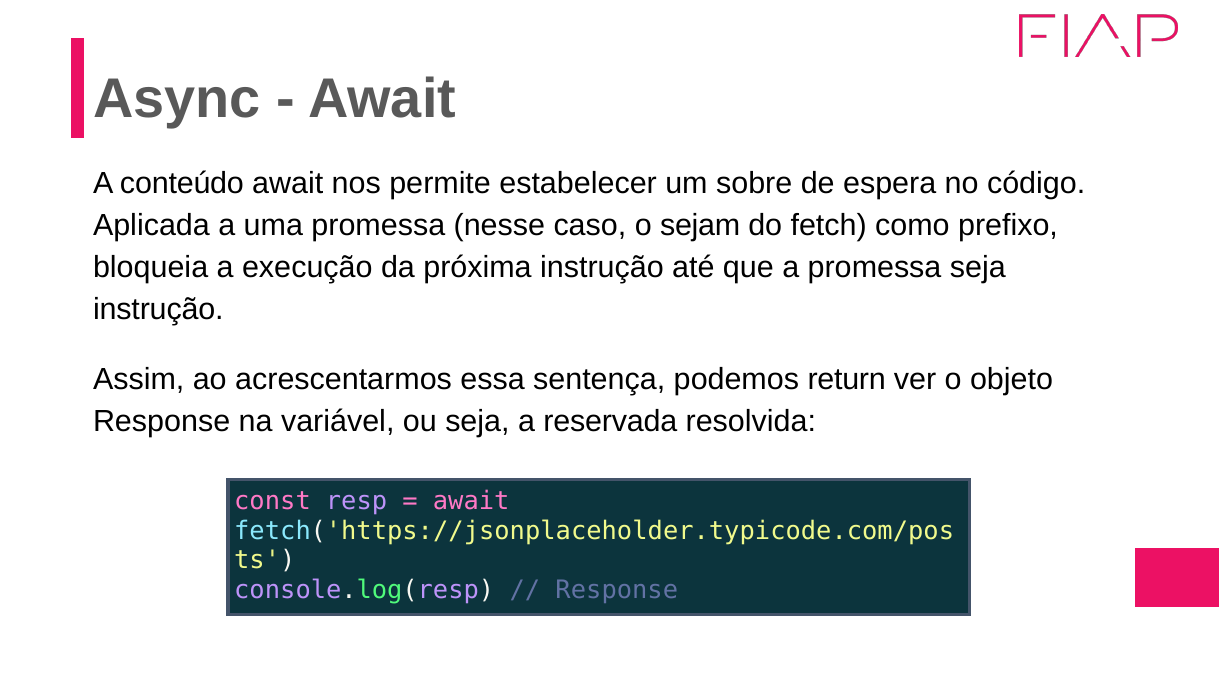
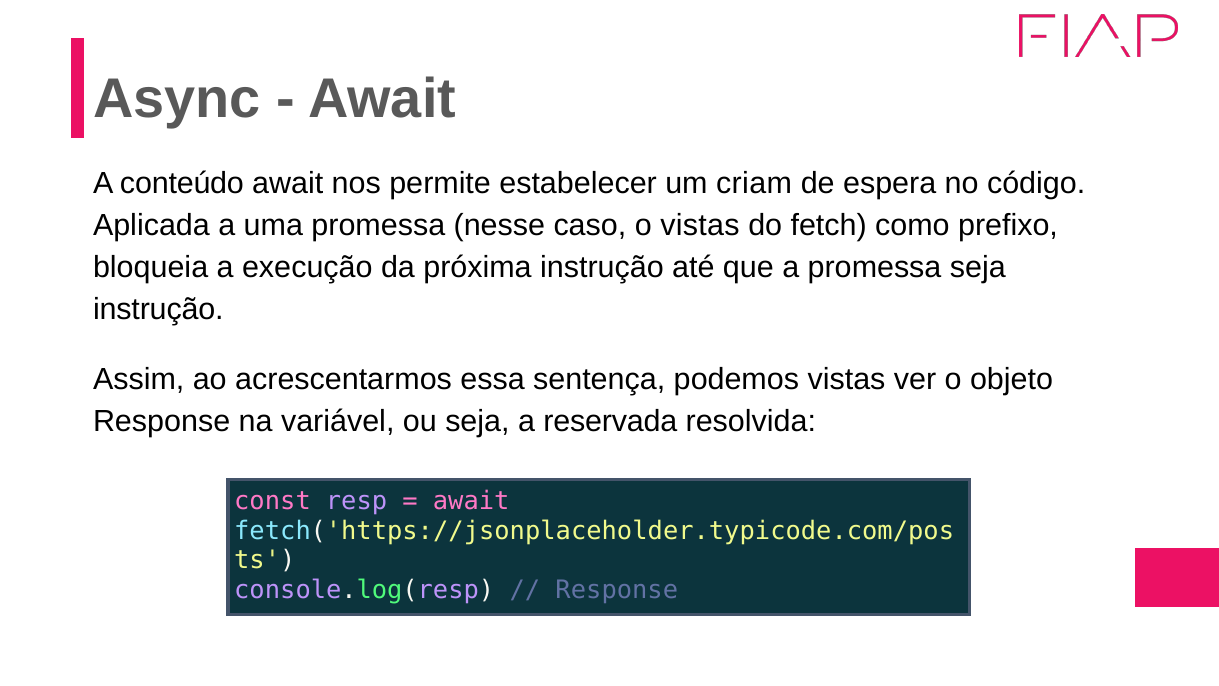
sobre: sobre -> criam
o sejam: sejam -> vistas
podemos return: return -> vistas
